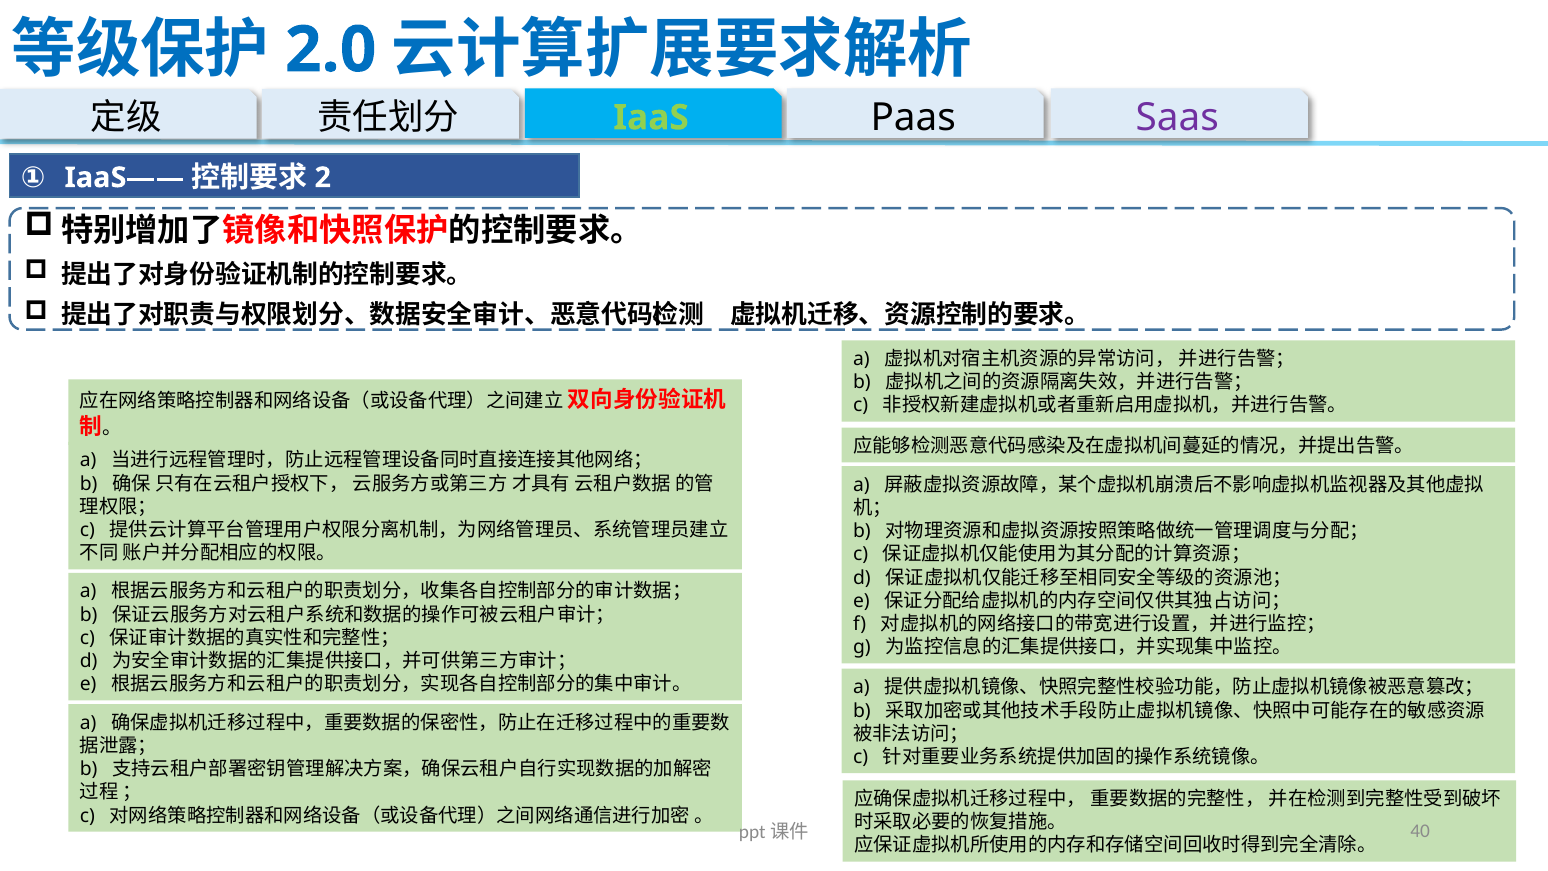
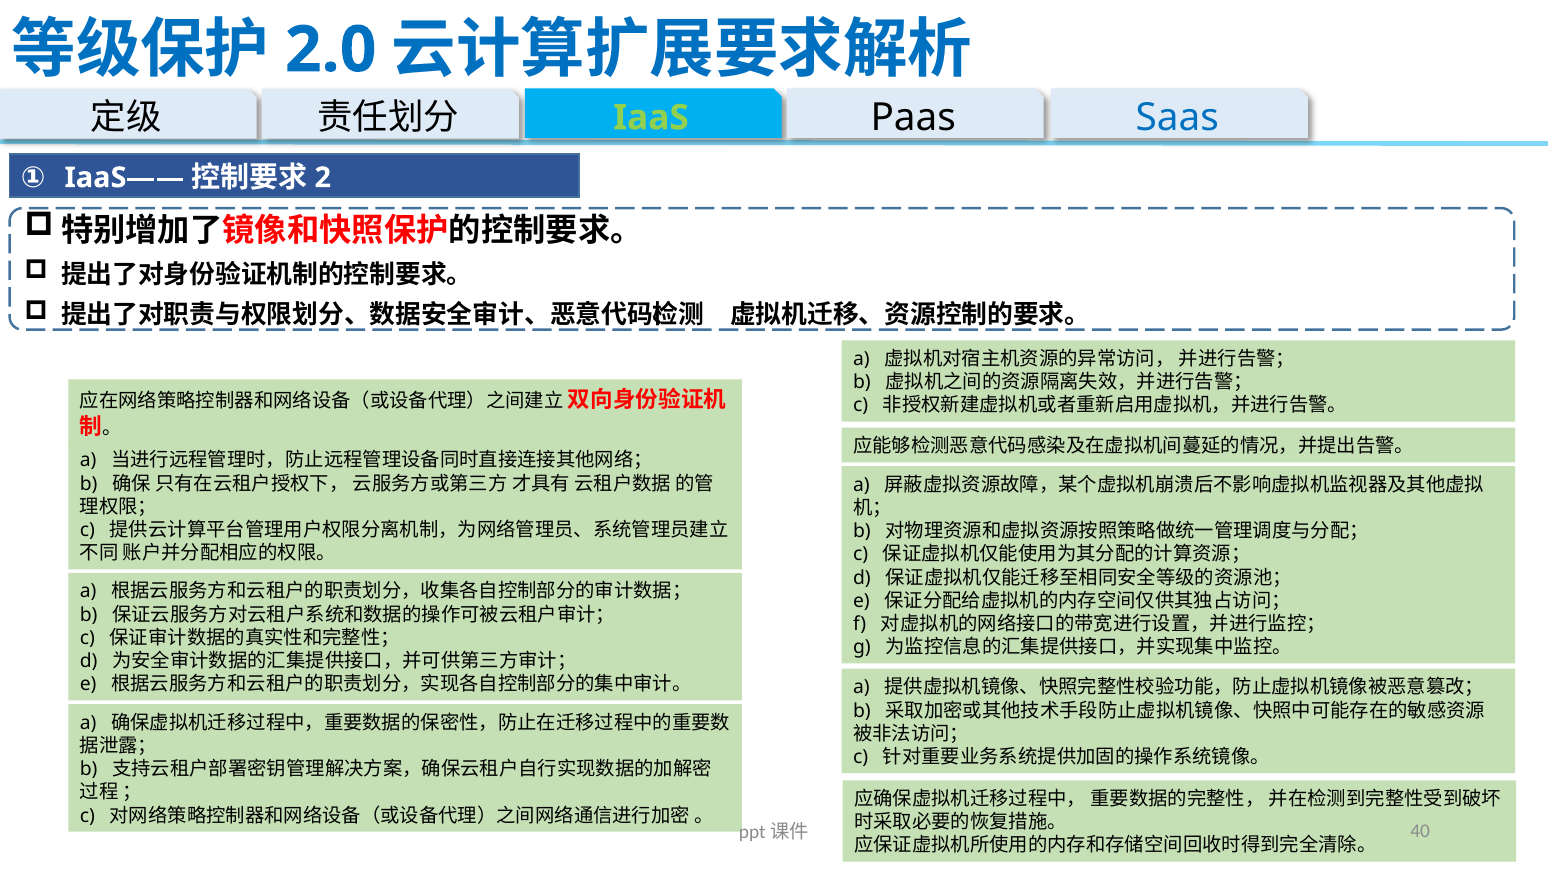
Saas colour: purple -> blue
